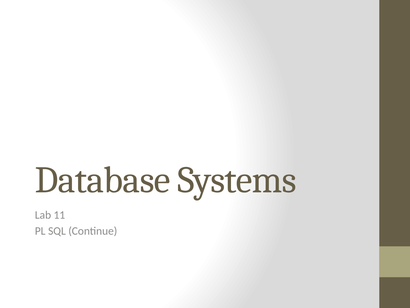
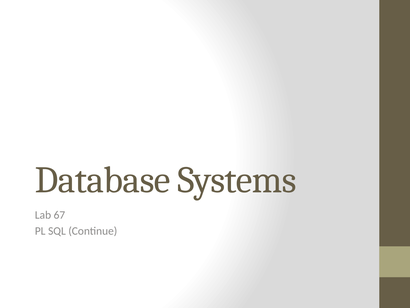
11: 11 -> 67
